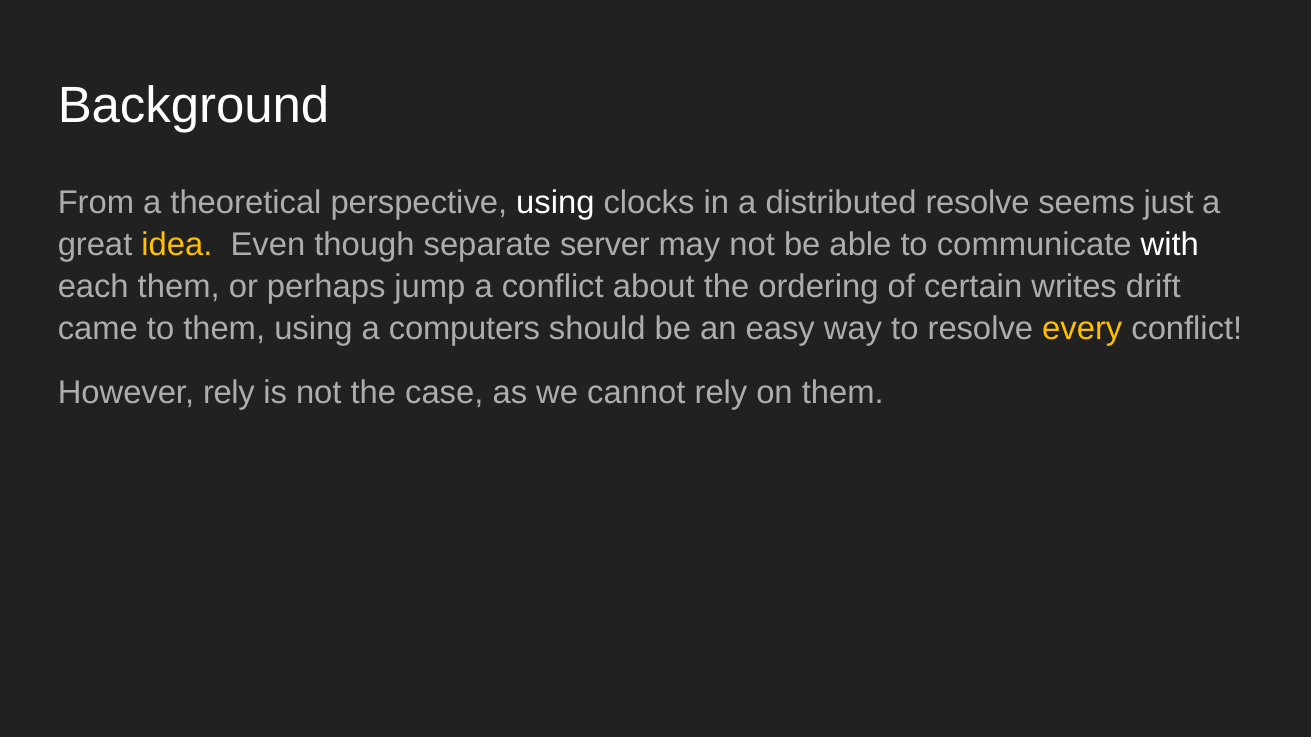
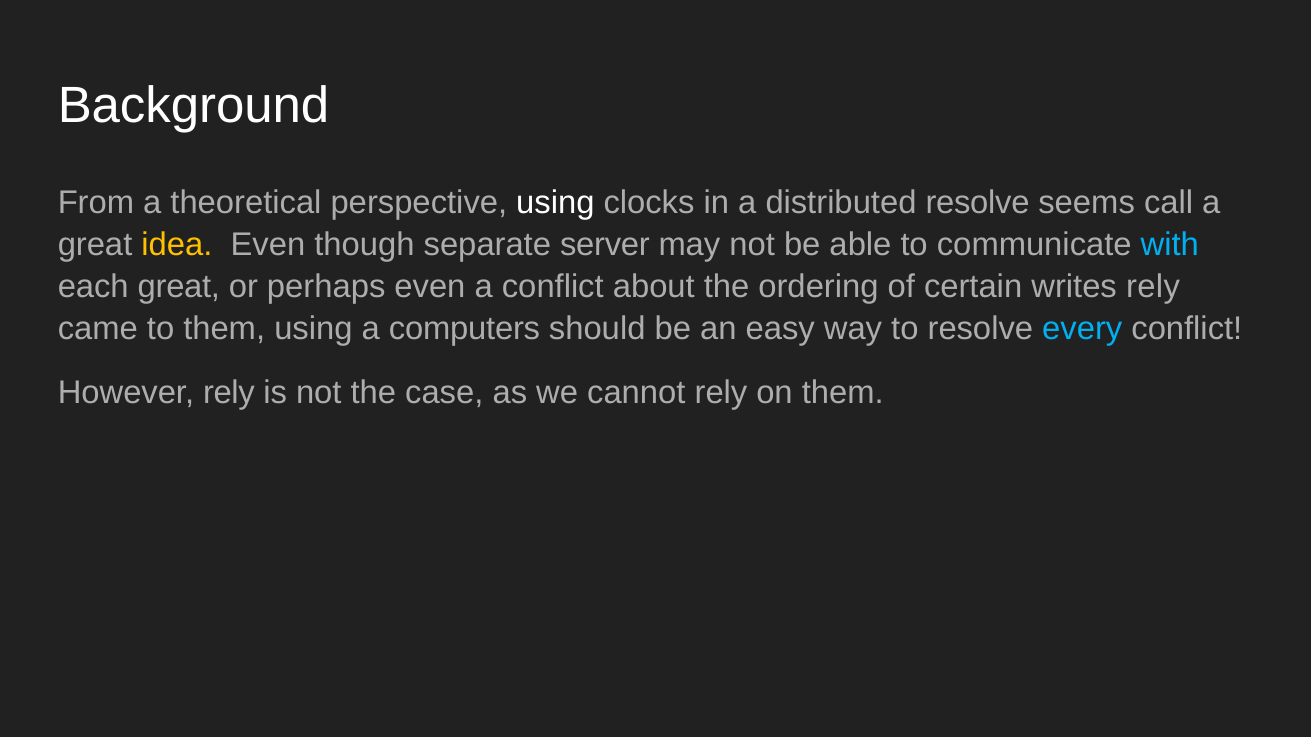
just: just -> call
with colour: white -> light blue
each them: them -> great
perhaps jump: jump -> even
writes drift: drift -> rely
every colour: yellow -> light blue
